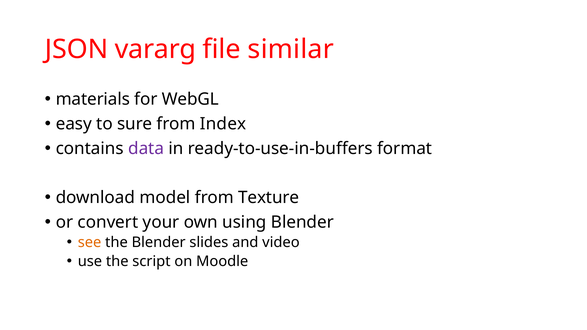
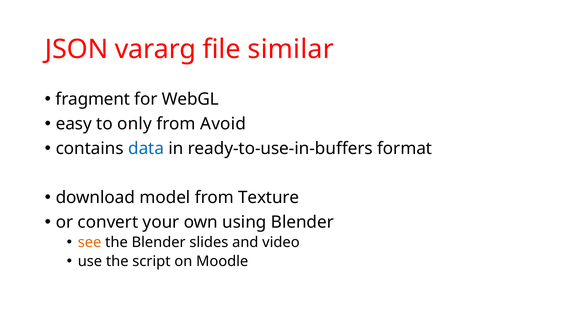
materials: materials -> fragment
sure: sure -> only
Index: Index -> Avoid
data colour: purple -> blue
